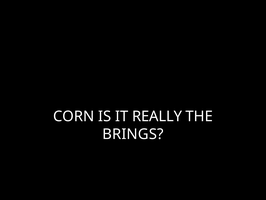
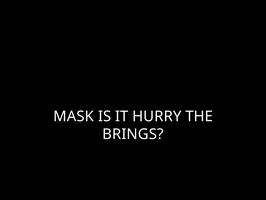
CORN: CORN -> MASK
REALLY: REALLY -> HURRY
